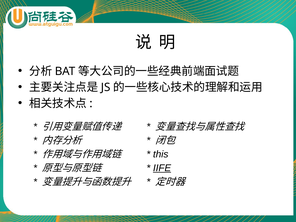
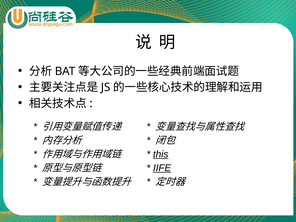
this underline: none -> present
